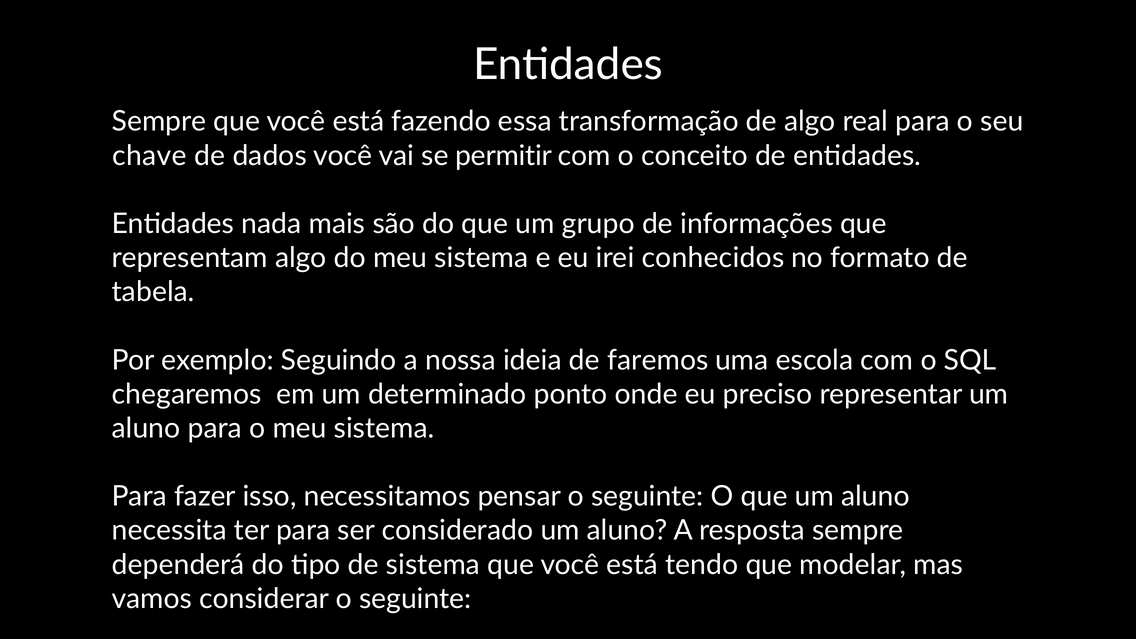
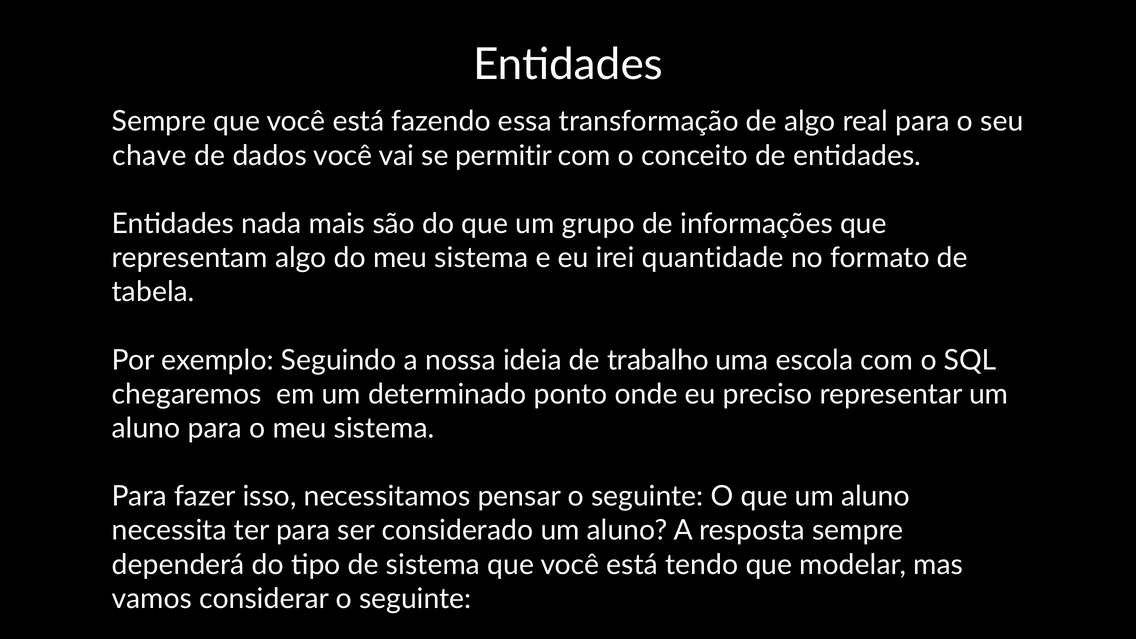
conhecidos: conhecidos -> quantidade
faremos: faremos -> trabalho
